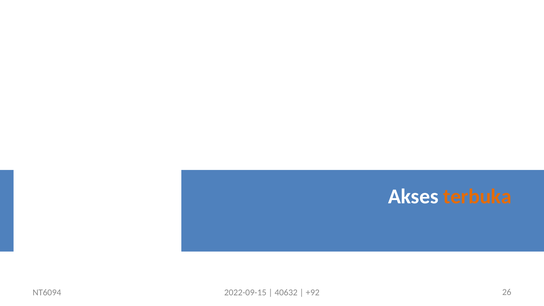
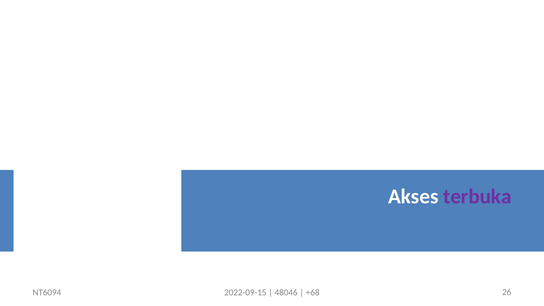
terbuka colour: orange -> purple
40632: 40632 -> 48046
+92: +92 -> +68
